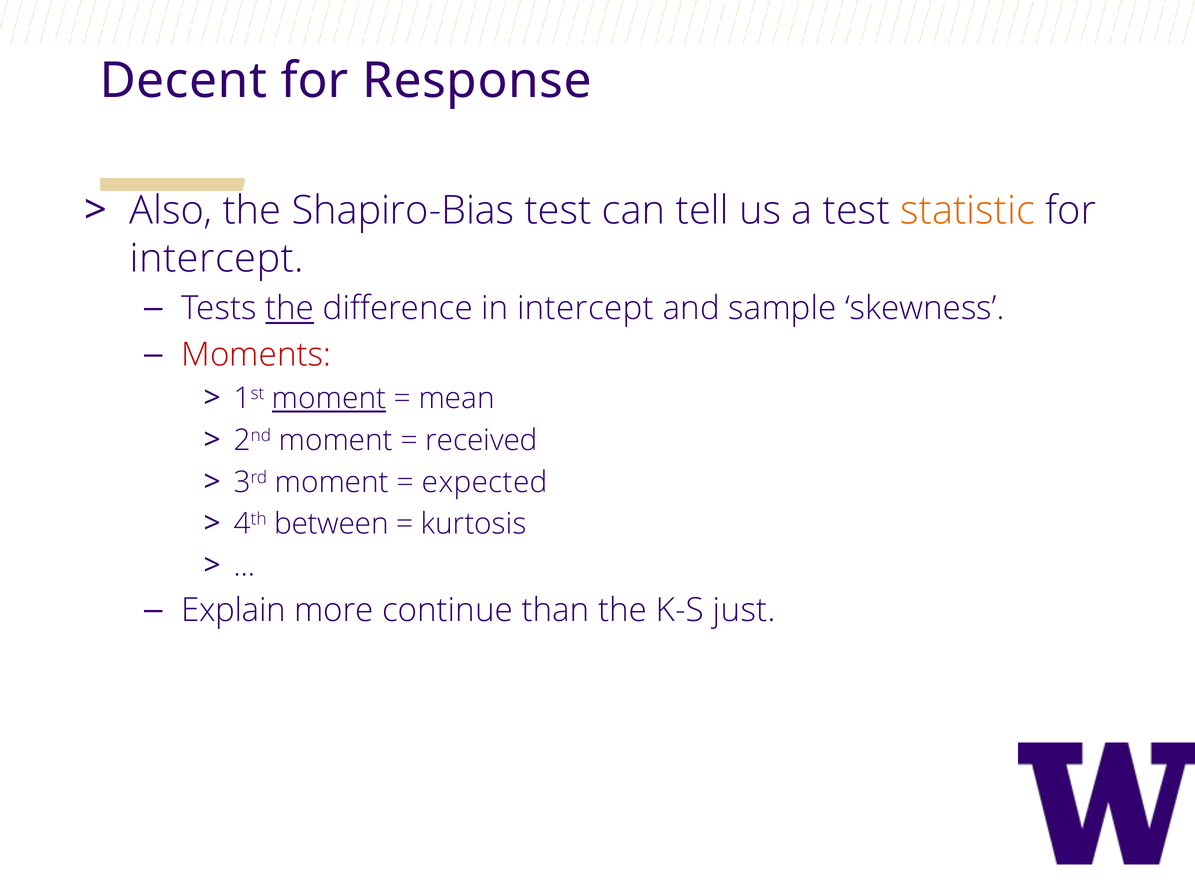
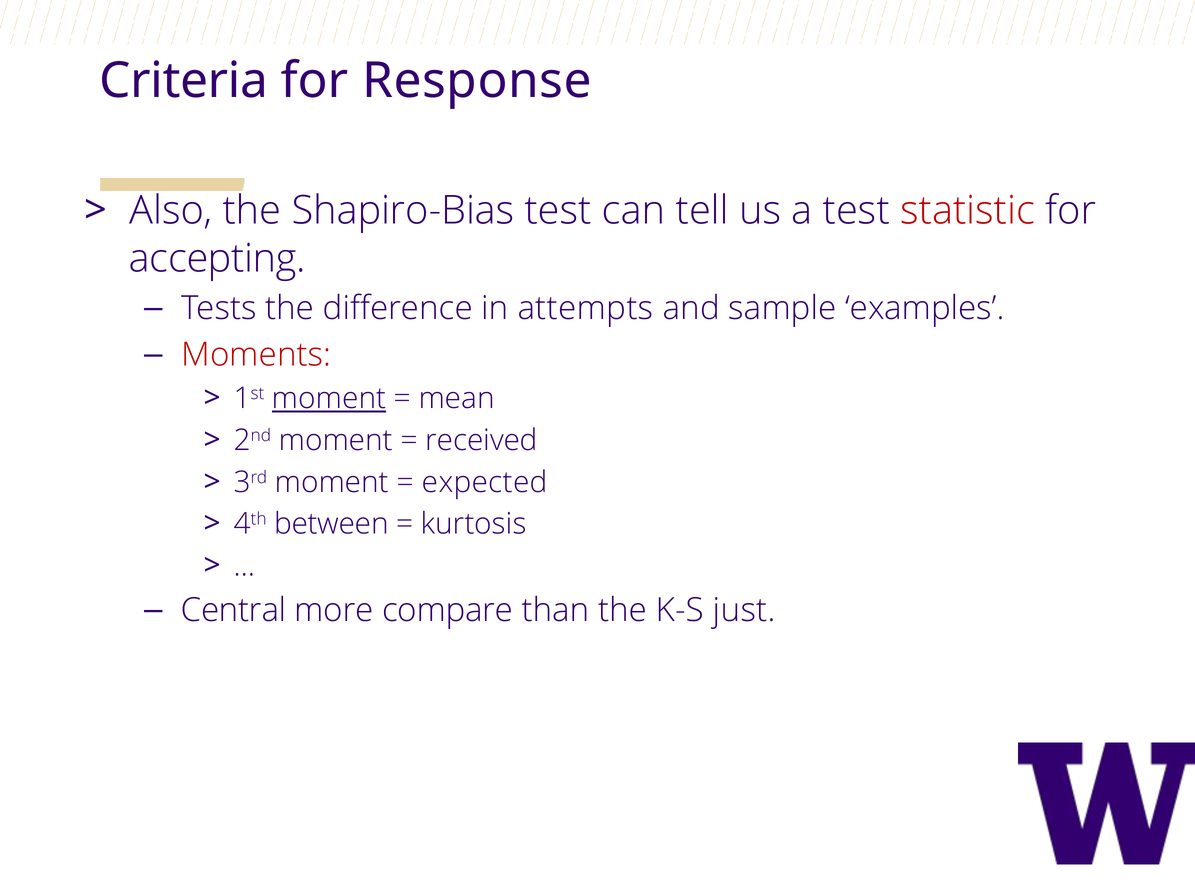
Decent: Decent -> Criteria
statistic colour: orange -> red
intercept at (217, 259): intercept -> accepting
the at (290, 309) underline: present -> none
in intercept: intercept -> attempts
skewness: skewness -> examples
Explain: Explain -> Central
continue: continue -> compare
